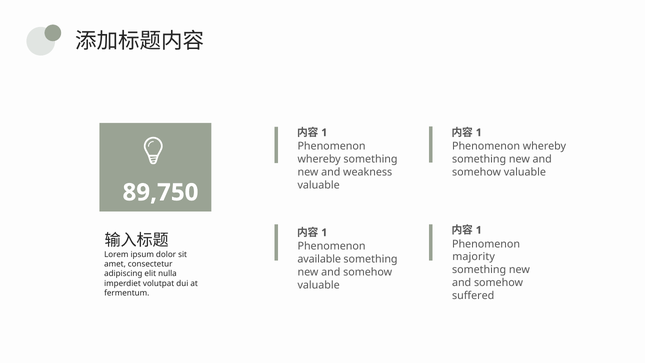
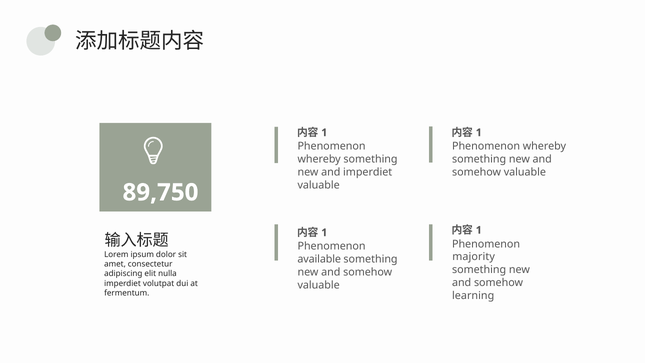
and weakness: weakness -> imperdiet
suffered: suffered -> learning
